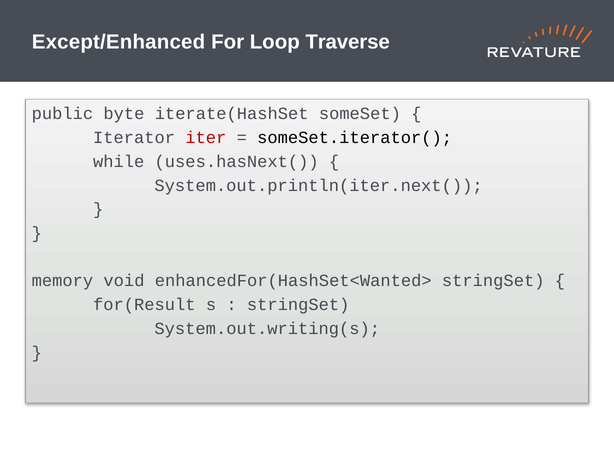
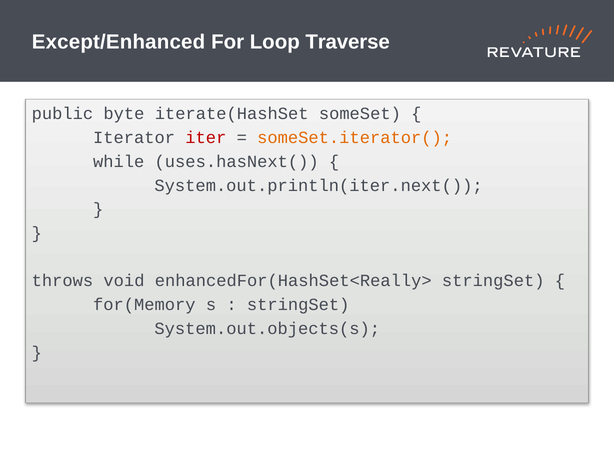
someSet.iterator( colour: black -> orange
memory: memory -> throws
enhancedFor(HashSet<Wanted>: enhancedFor(HashSet<Wanted> -> enhancedFor(HashSet<Really>
for(Result: for(Result -> for(Memory
System.out.writing(s: System.out.writing(s -> System.out.objects(s
